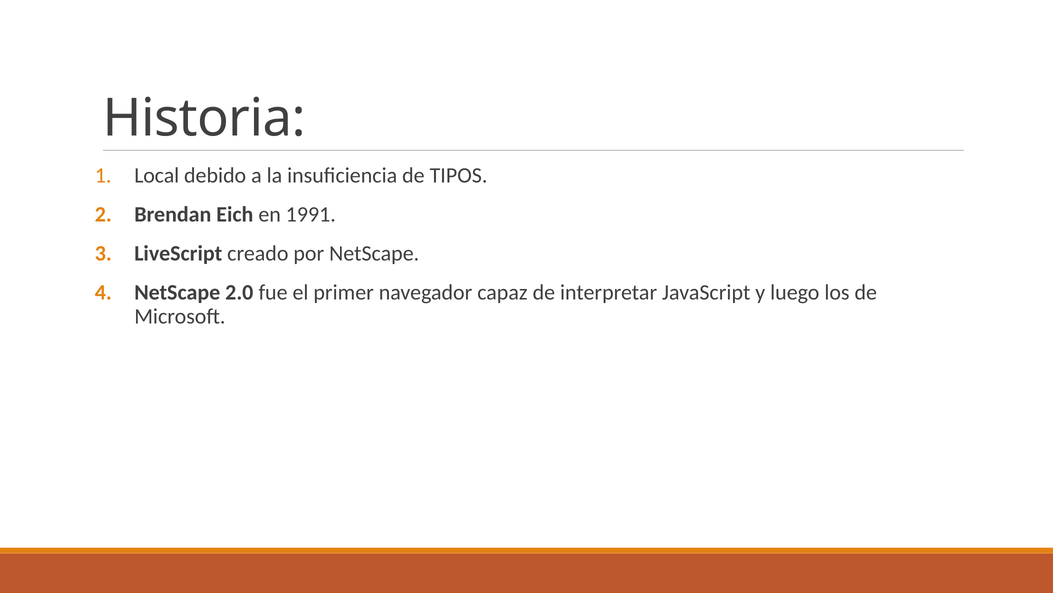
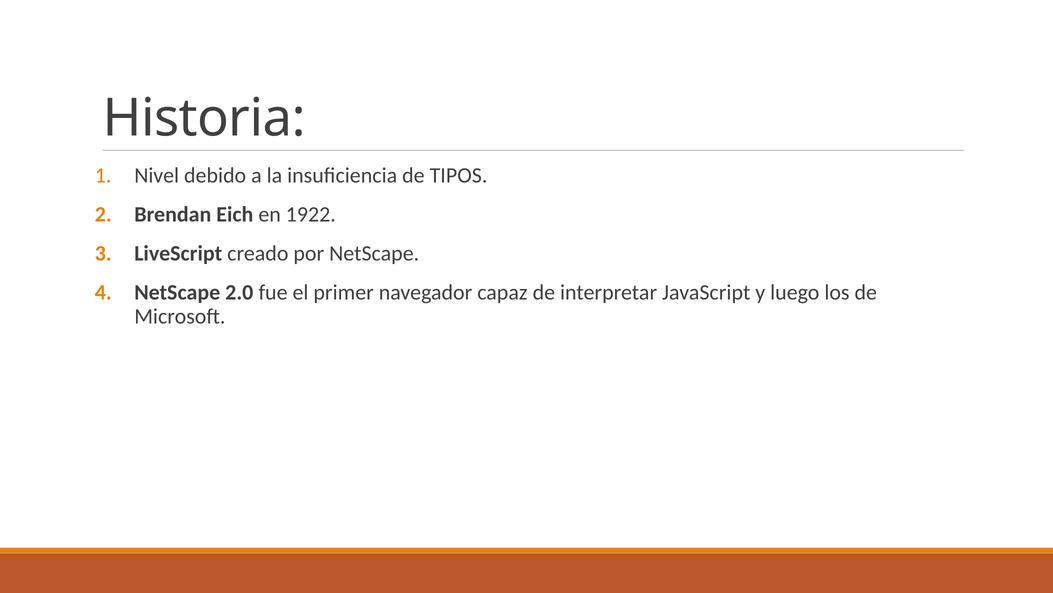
Local: Local -> Nivel
1991: 1991 -> 1922
